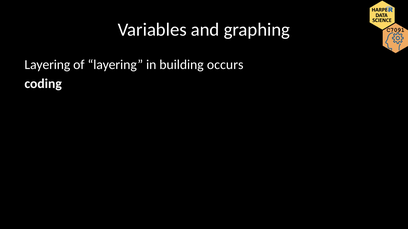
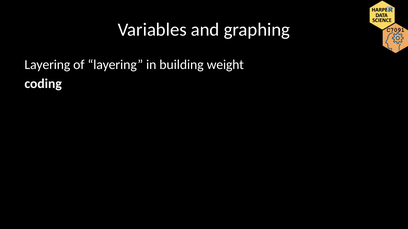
occurs: occurs -> weight
